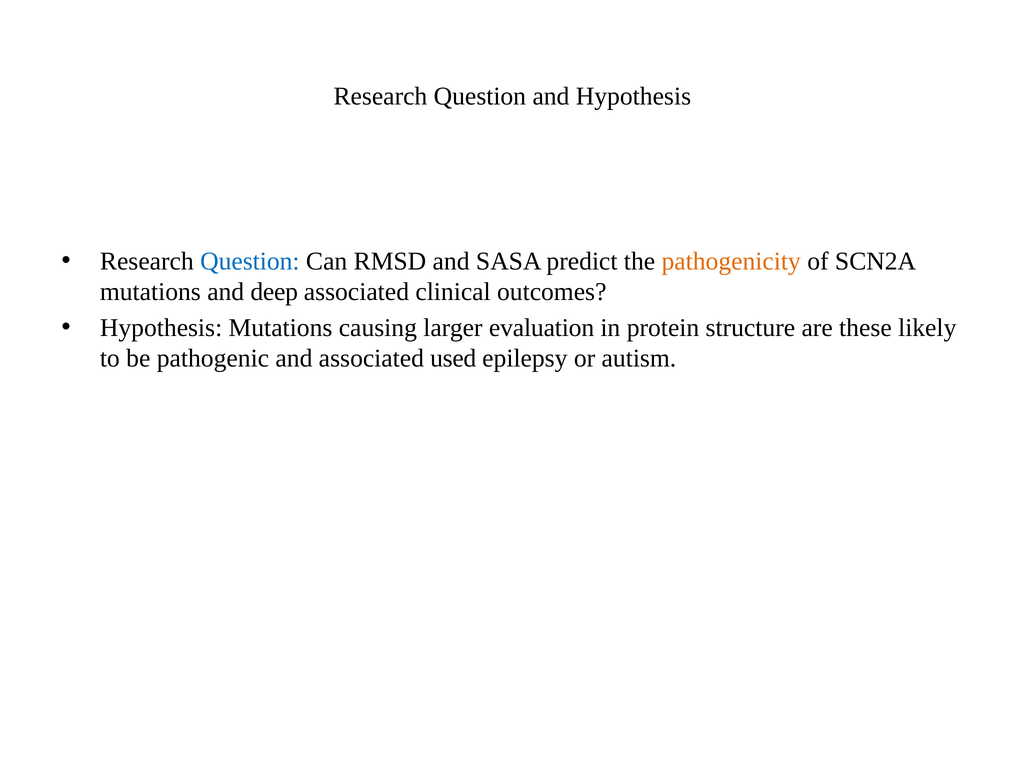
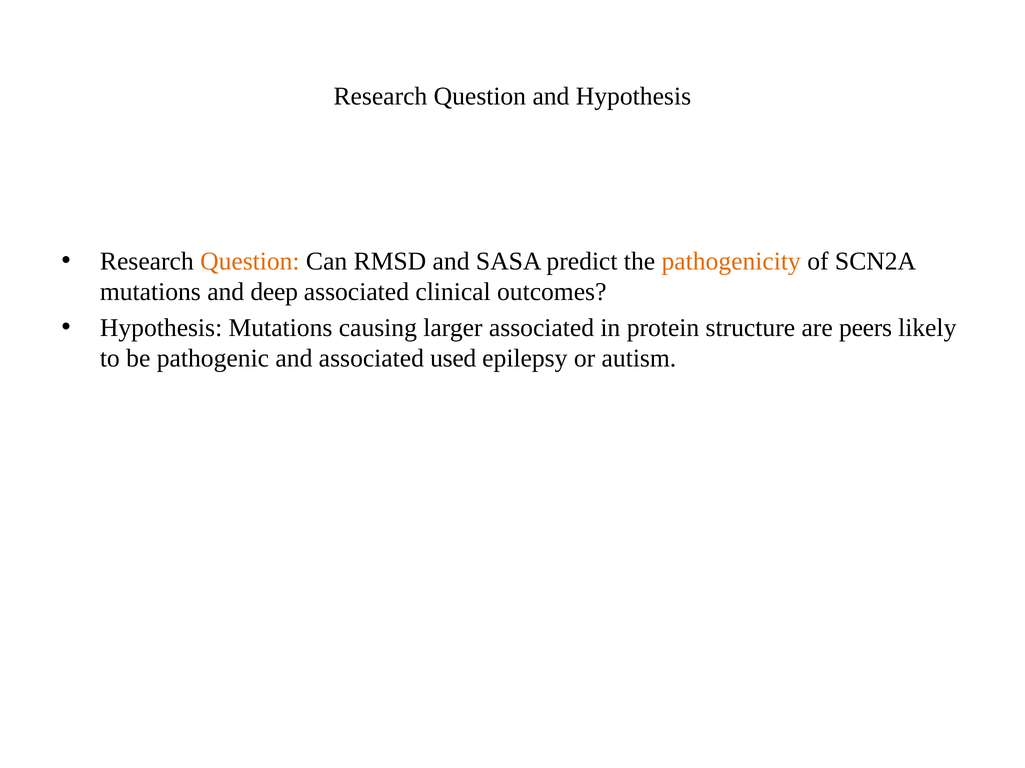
Question at (250, 261) colour: blue -> orange
larger evaluation: evaluation -> associated
these: these -> peers
